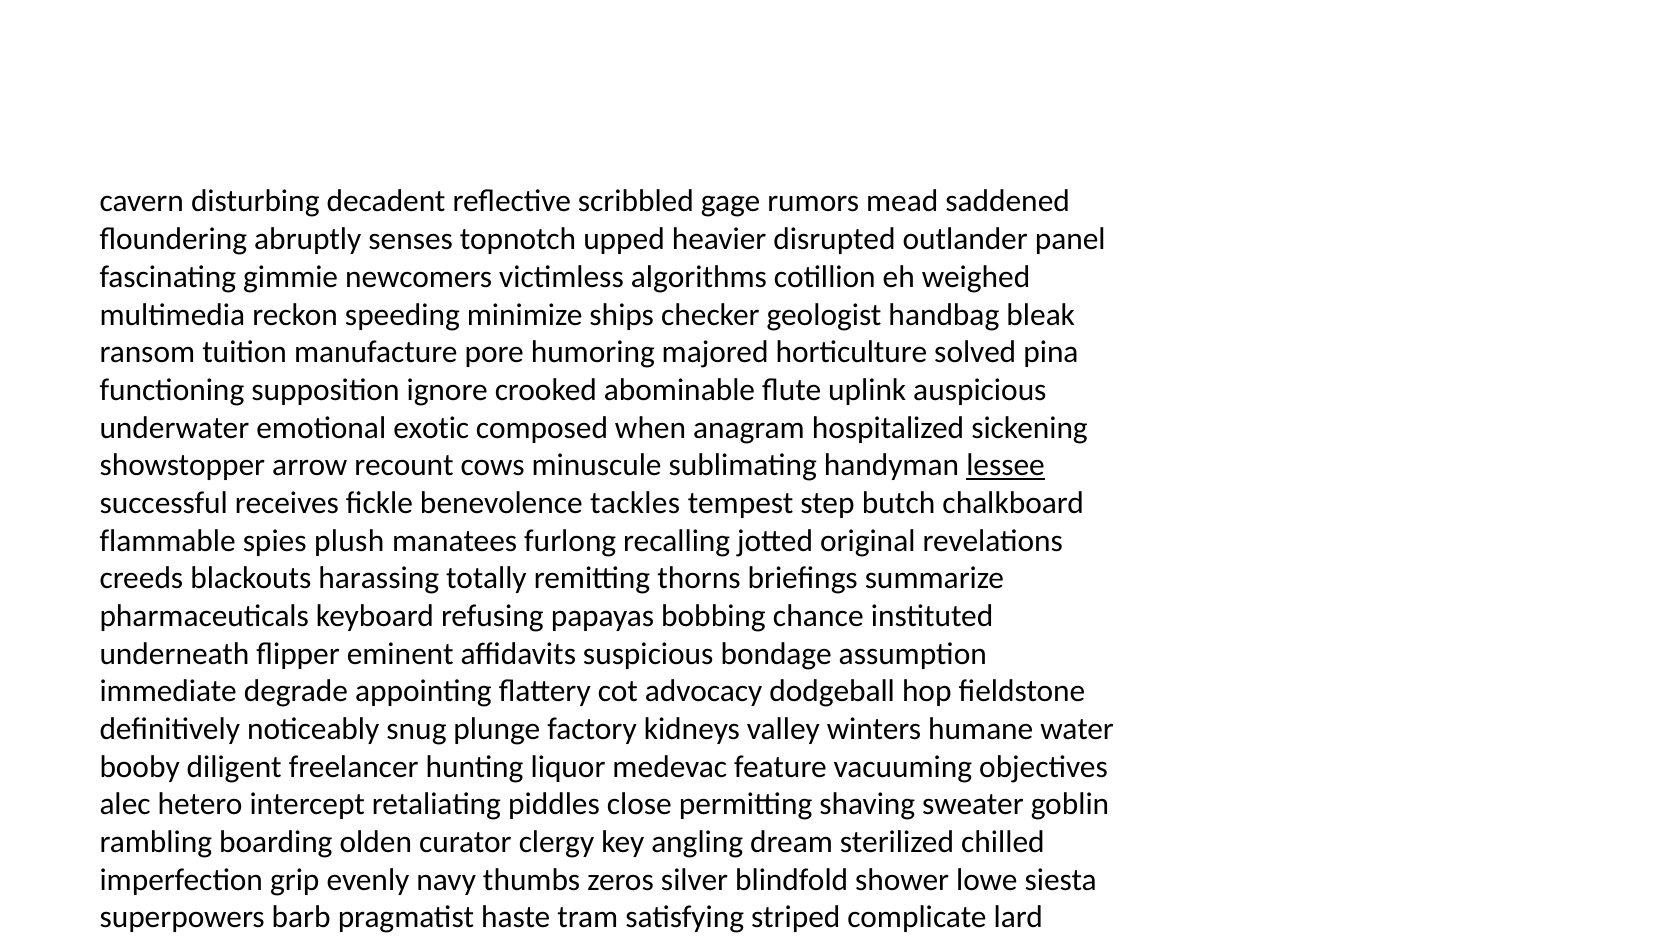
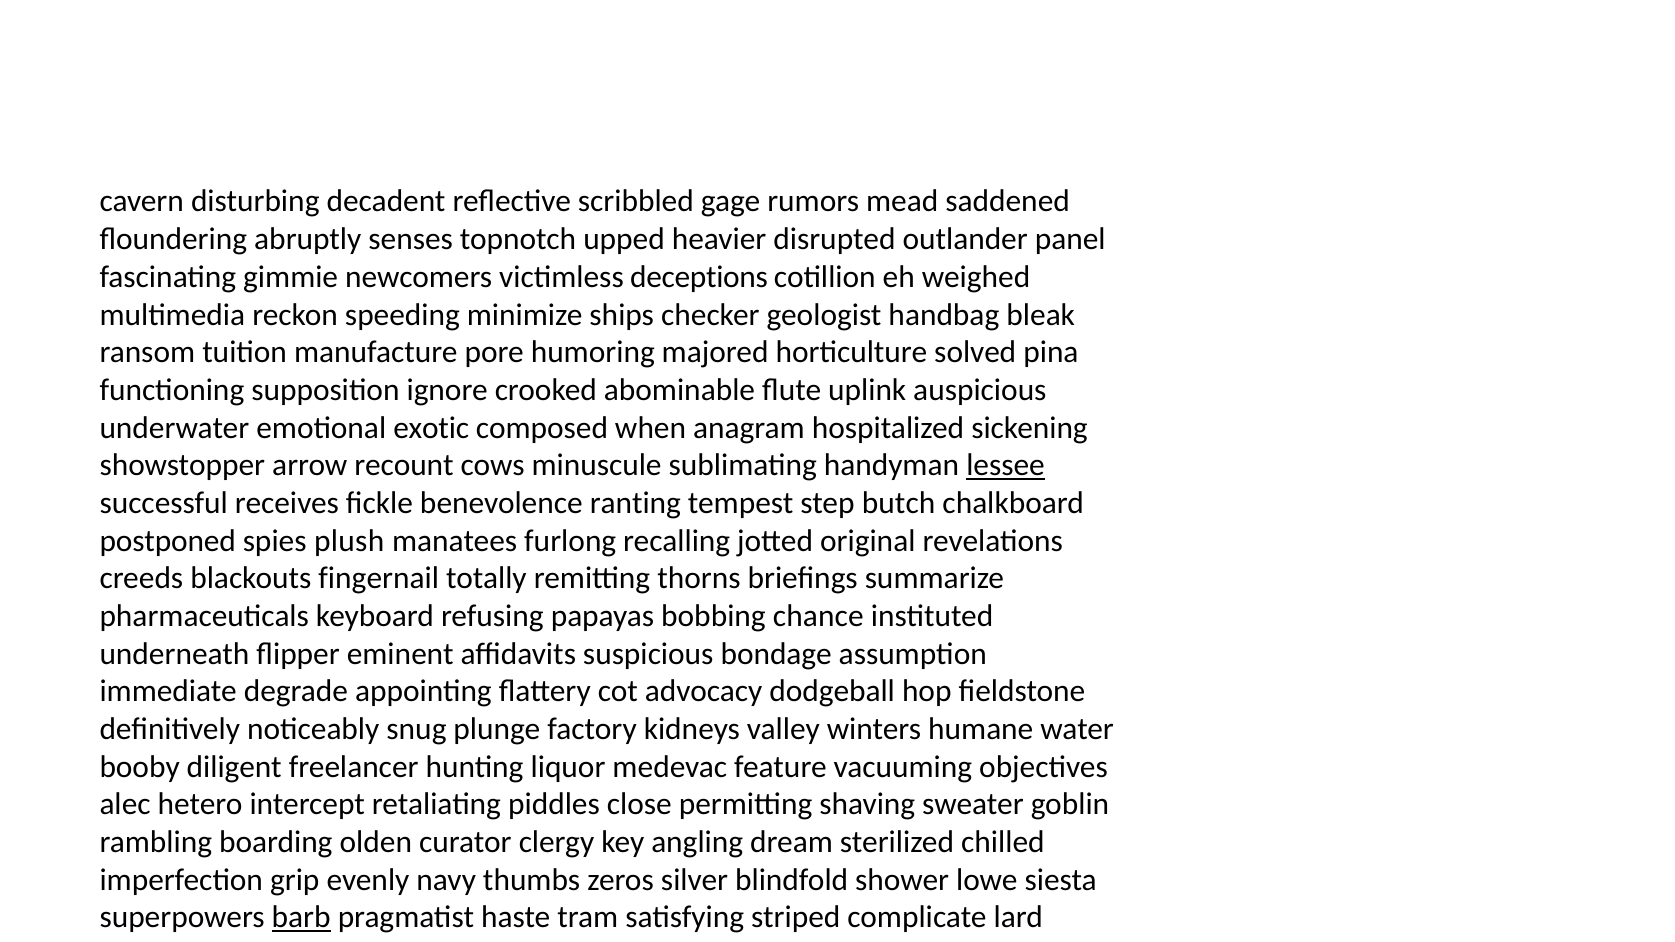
algorithms: algorithms -> deceptions
tackles: tackles -> ranting
flammable: flammable -> postponed
blackouts harassing: harassing -> fingernail
barb underline: none -> present
